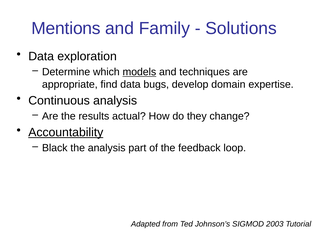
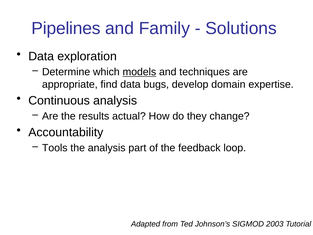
Mentions: Mentions -> Pipelines
Accountability underline: present -> none
Black: Black -> Tools
